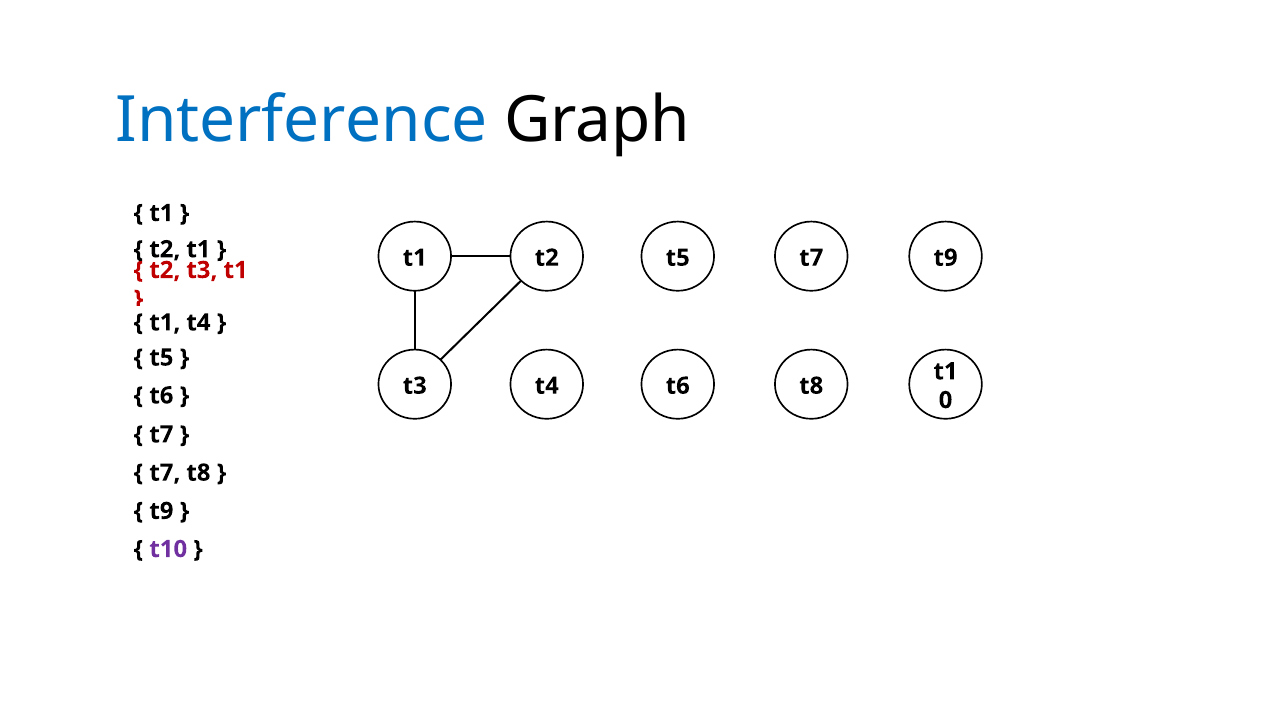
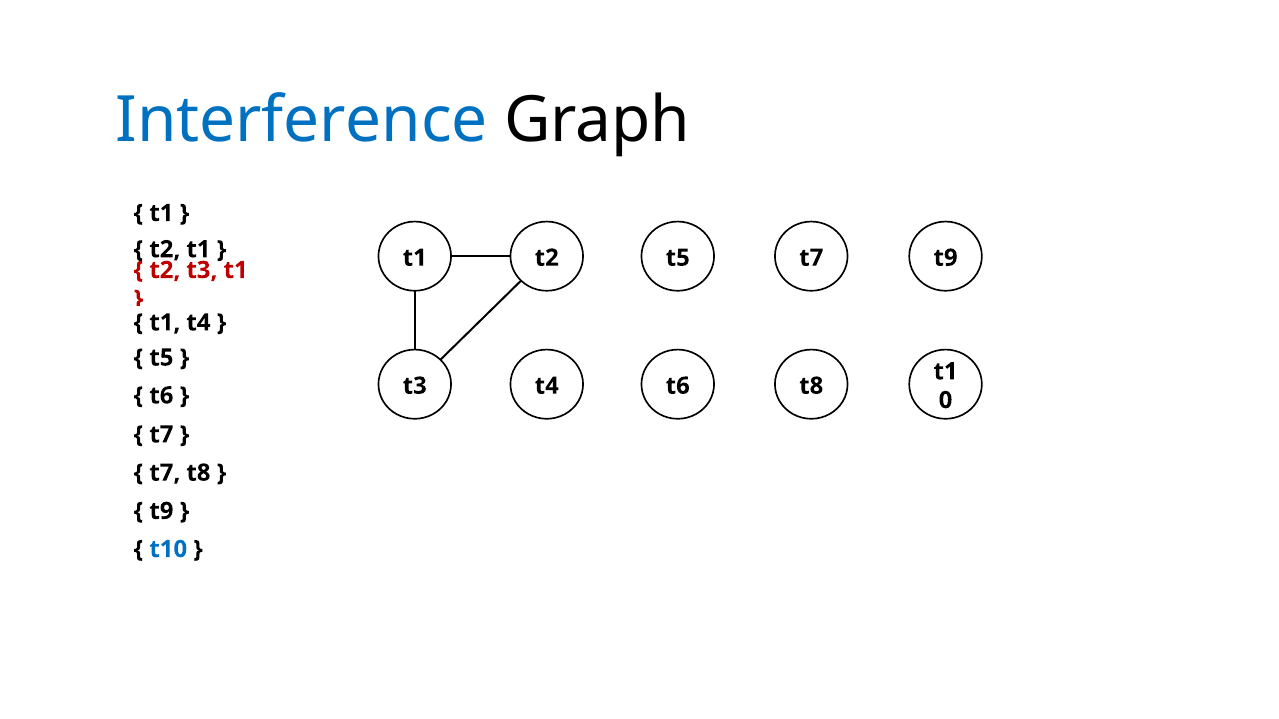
t10 colour: purple -> blue
